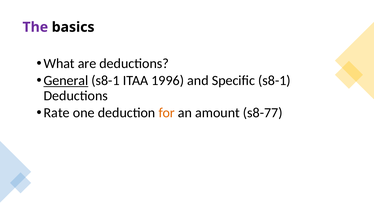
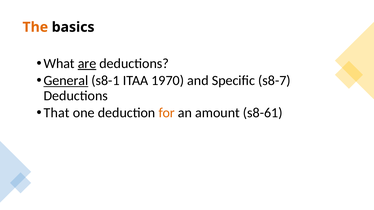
The colour: purple -> orange
are underline: none -> present
1996: 1996 -> 1970
Specific s8-1: s8-1 -> s8-7
Rate: Rate -> That
s8-77: s8-77 -> s8-61
